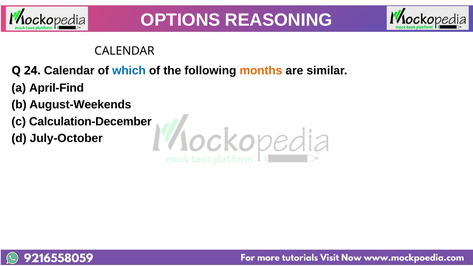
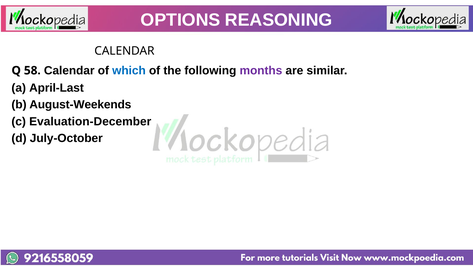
24: 24 -> 58
months colour: orange -> purple
April-Find: April-Find -> April-Last
Calculation-December: Calculation-December -> Evaluation-December
